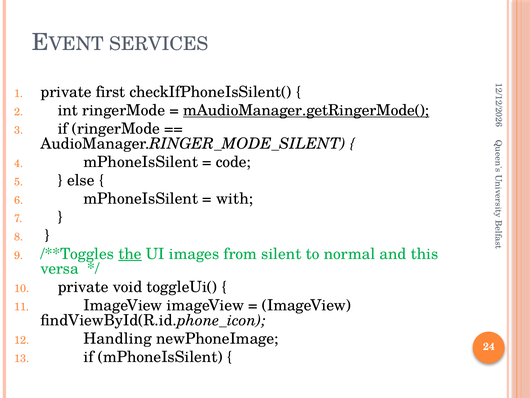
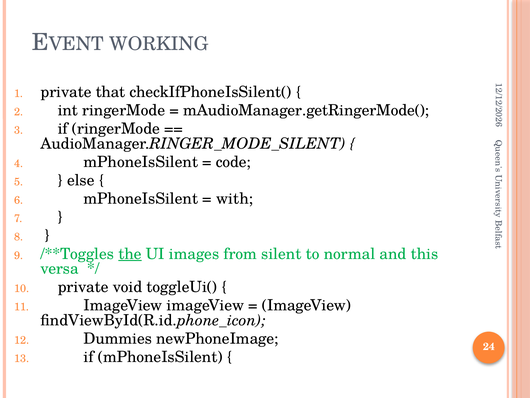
SERVICES: SERVICES -> WORKING
first: first -> that
mAudioManager.getRingerMode( underline: present -> none
Handling: Handling -> Dummies
